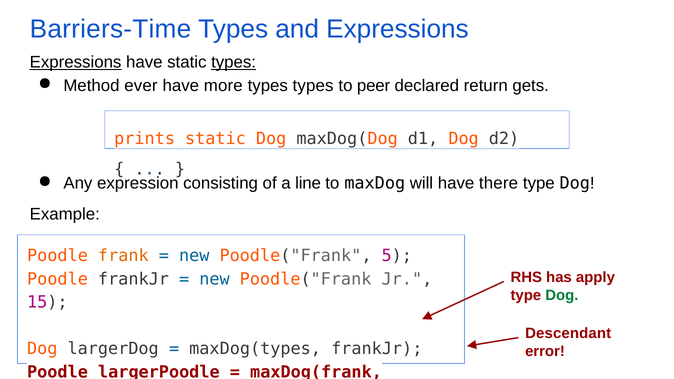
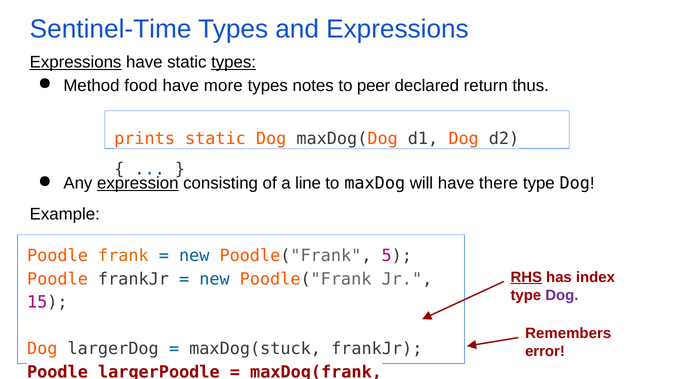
Barriers-Time: Barriers-Time -> Sentinel-Time
ever: ever -> food
types types: types -> notes
gets: gets -> thus
expression underline: none -> present
RHS underline: none -> present
apply: apply -> index
Dog at (562, 295) colour: green -> purple
Descendant: Descendant -> Remembers
maxDog(types: maxDog(types -> maxDog(stuck
